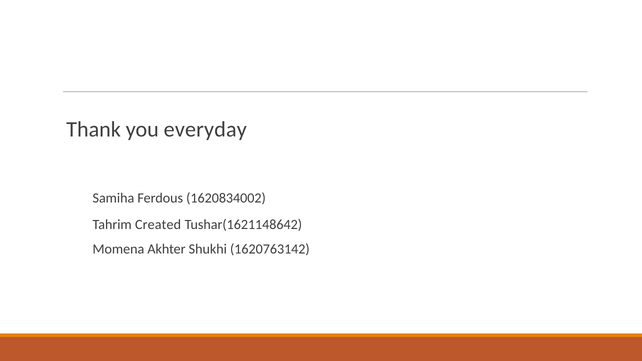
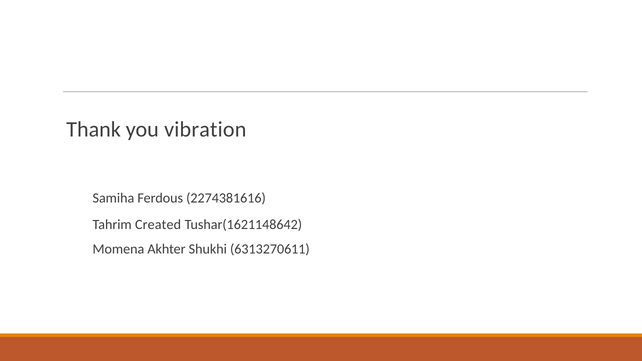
everyday: everyday -> vibration
1620834002: 1620834002 -> 2274381616
1620763142: 1620763142 -> 6313270611
